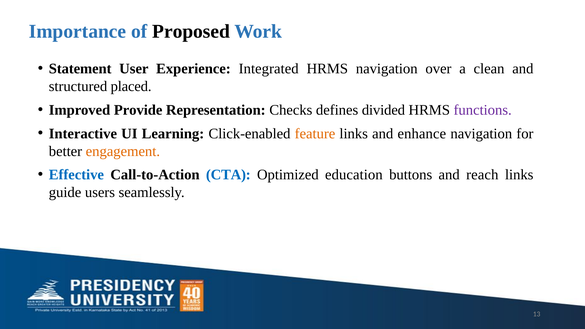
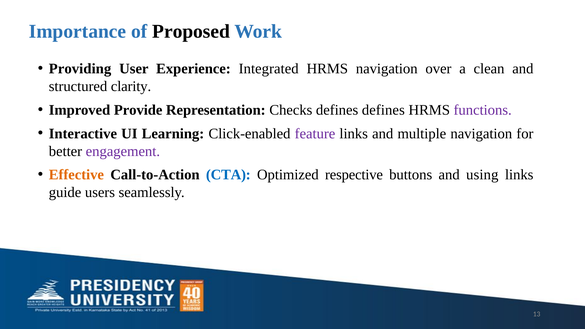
Statement: Statement -> Providing
placed: placed -> clarity
defines divided: divided -> defines
feature colour: orange -> purple
enhance: enhance -> multiple
engagement colour: orange -> purple
Effective colour: blue -> orange
education: education -> respective
reach: reach -> using
